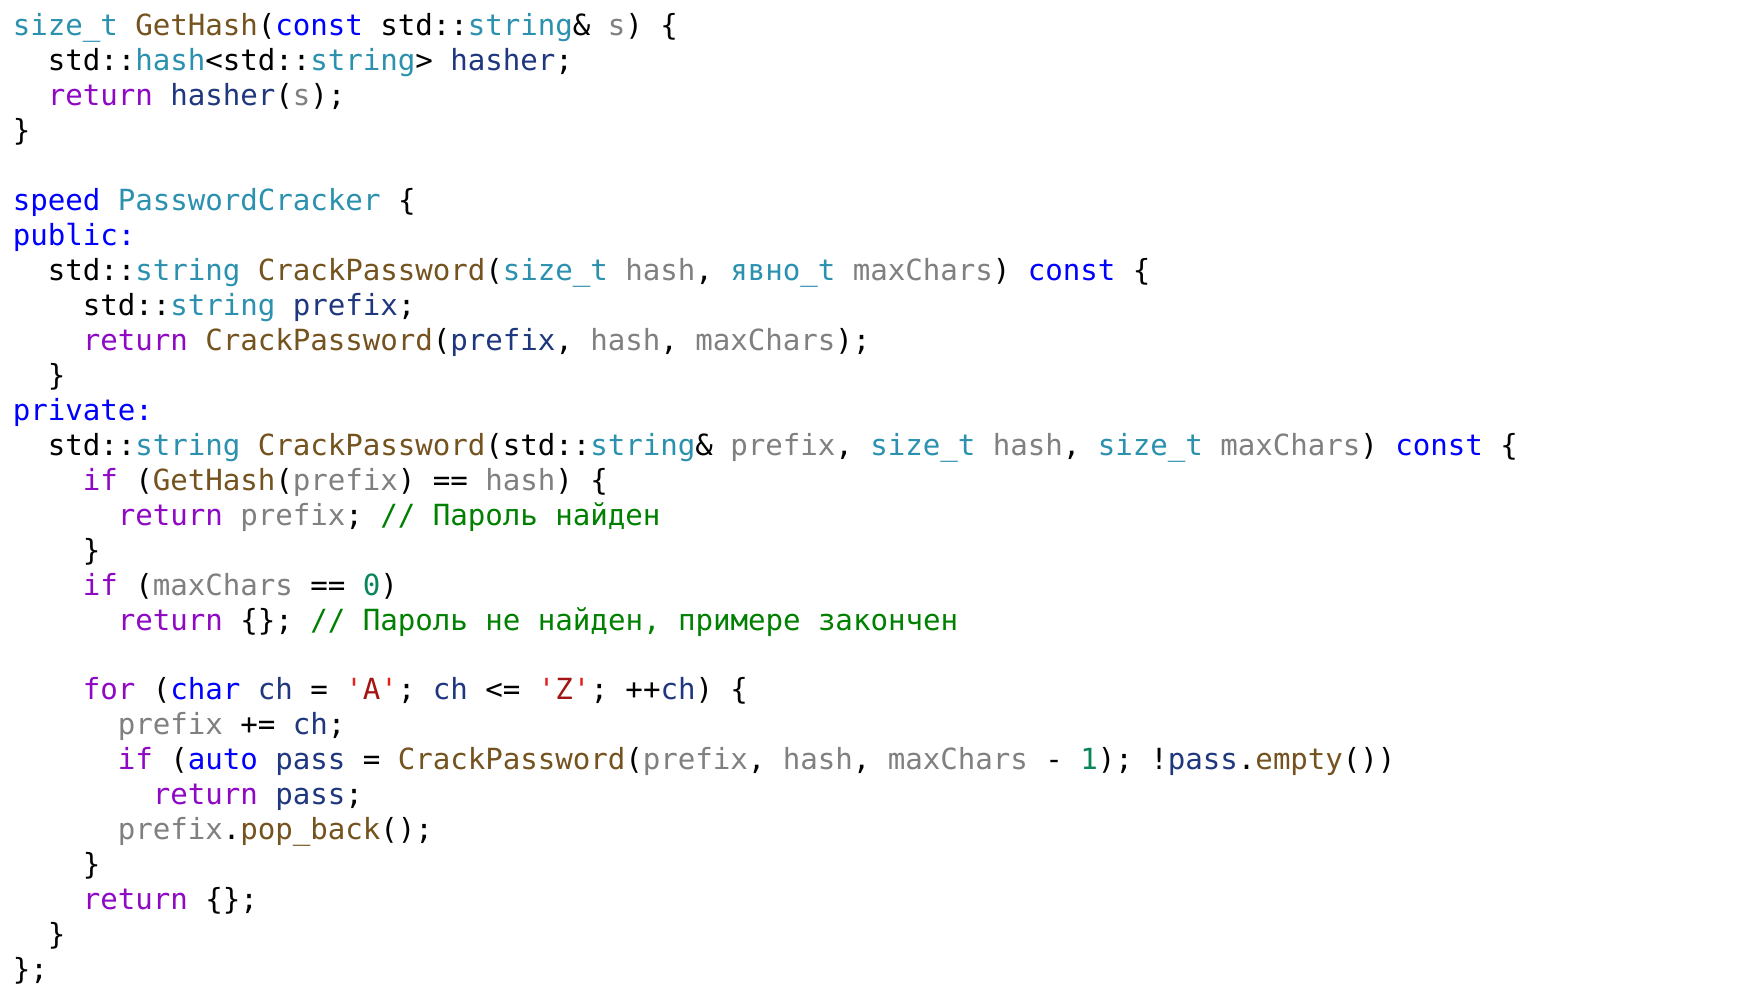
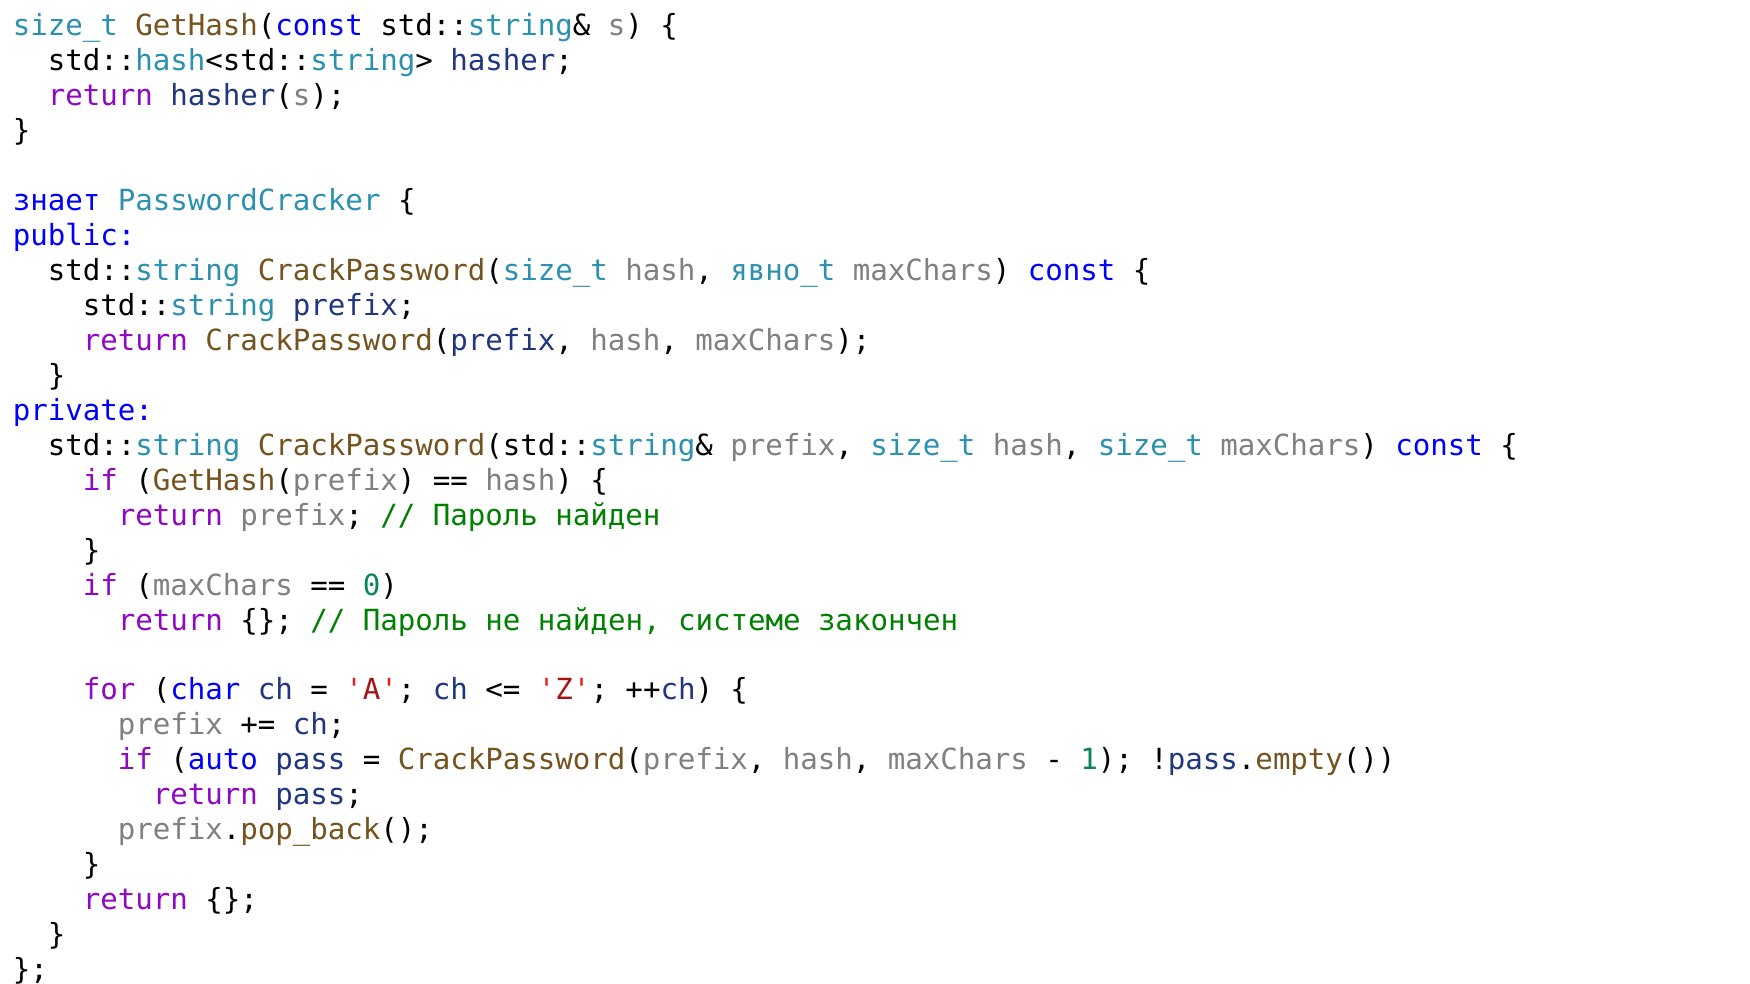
speed: speed -> знает
примере: примере -> системе
